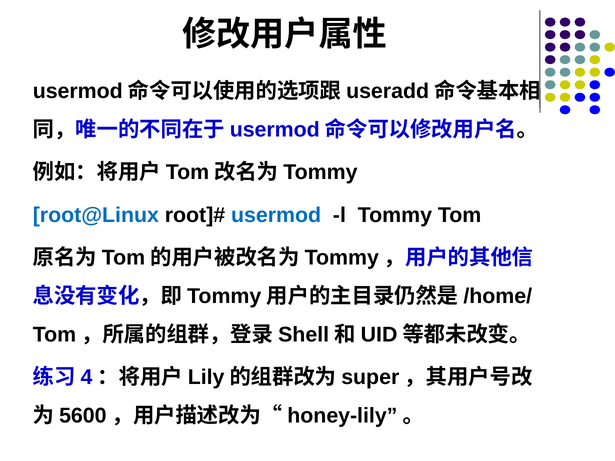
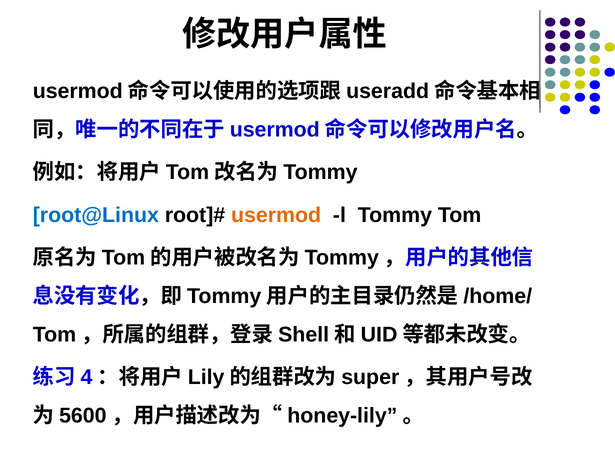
usermod colour: blue -> orange
